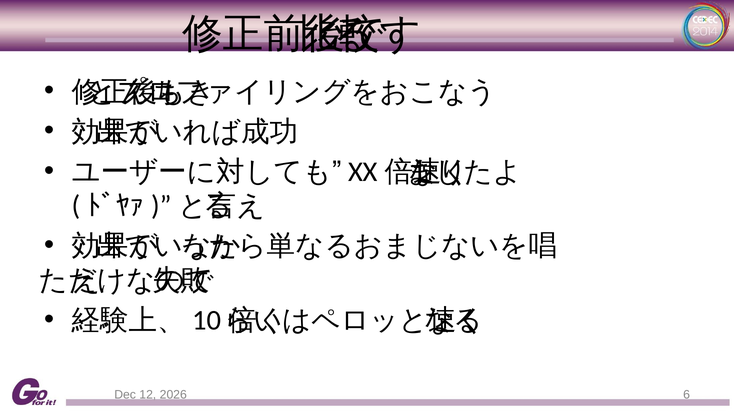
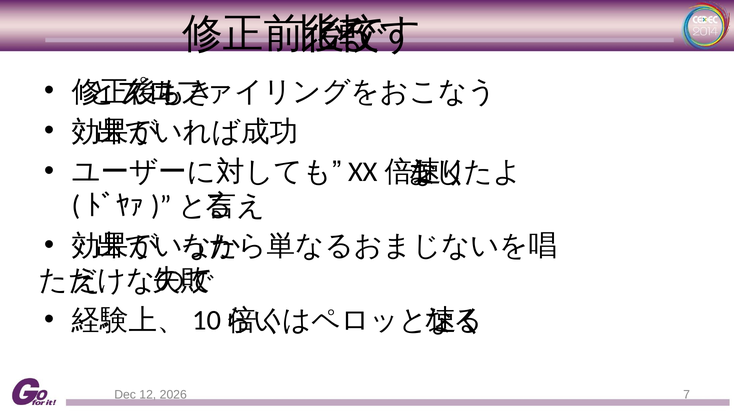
6: 6 -> 7
